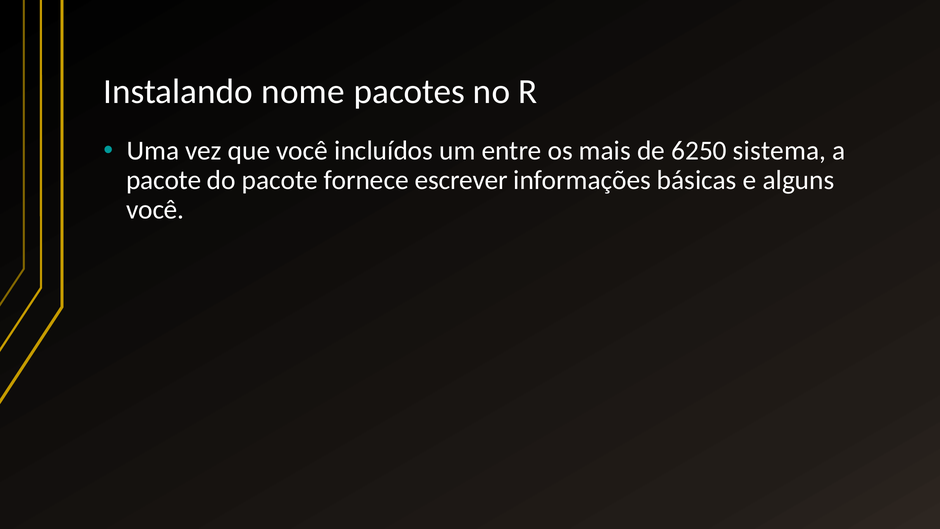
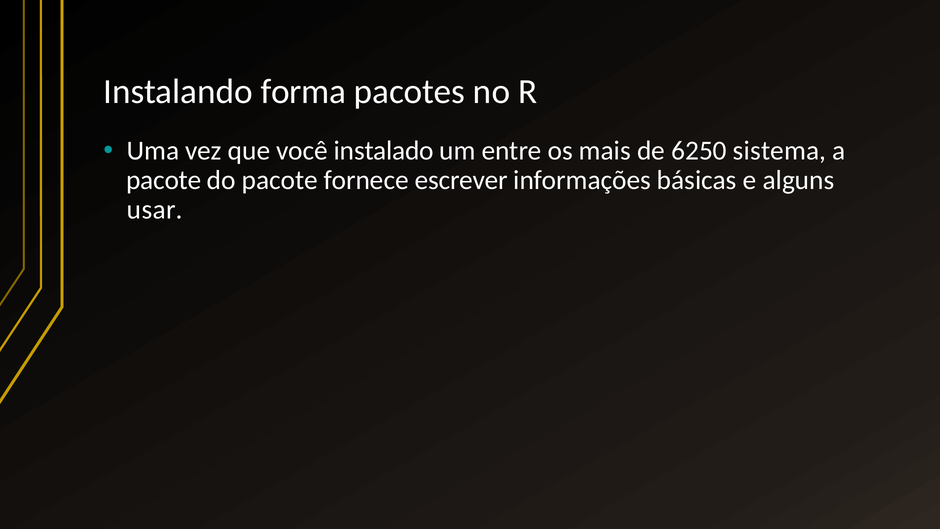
nome: nome -> forma
incluídos: incluídos -> instalado
você at (155, 210): você -> usar
